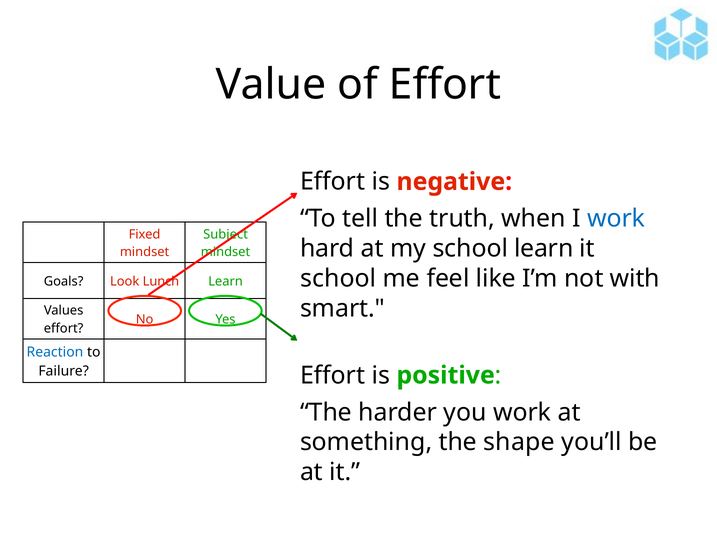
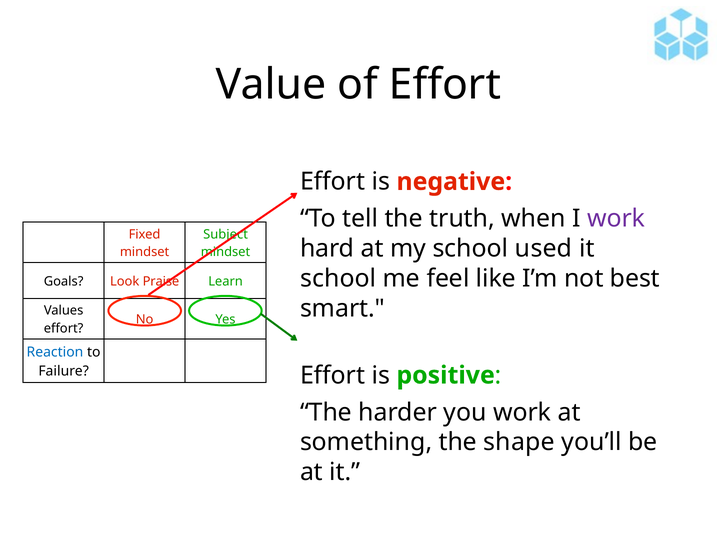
work at (616, 219) colour: blue -> purple
school learn: learn -> used
with: with -> best
Lunch: Lunch -> Praise
